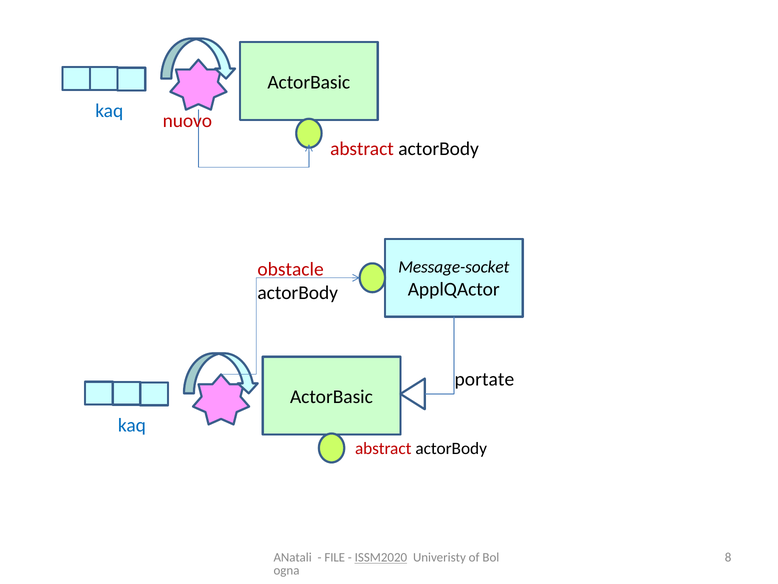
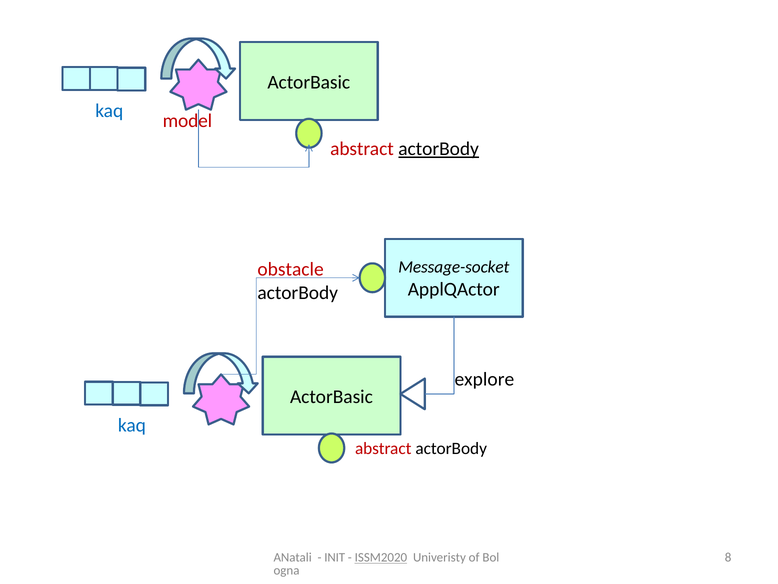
nuovo: nuovo -> model
actorBody at (439, 149) underline: none -> present
portate: portate -> explore
FILE: FILE -> INIT
